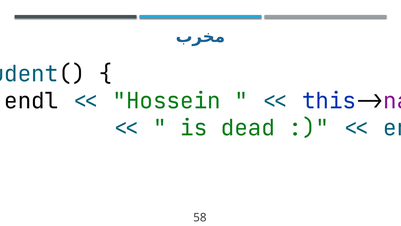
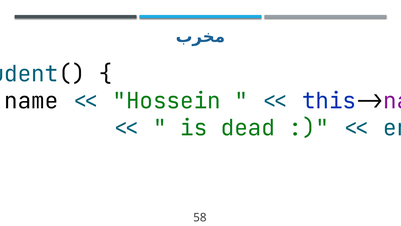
endl at (31, 101): endl -> name
